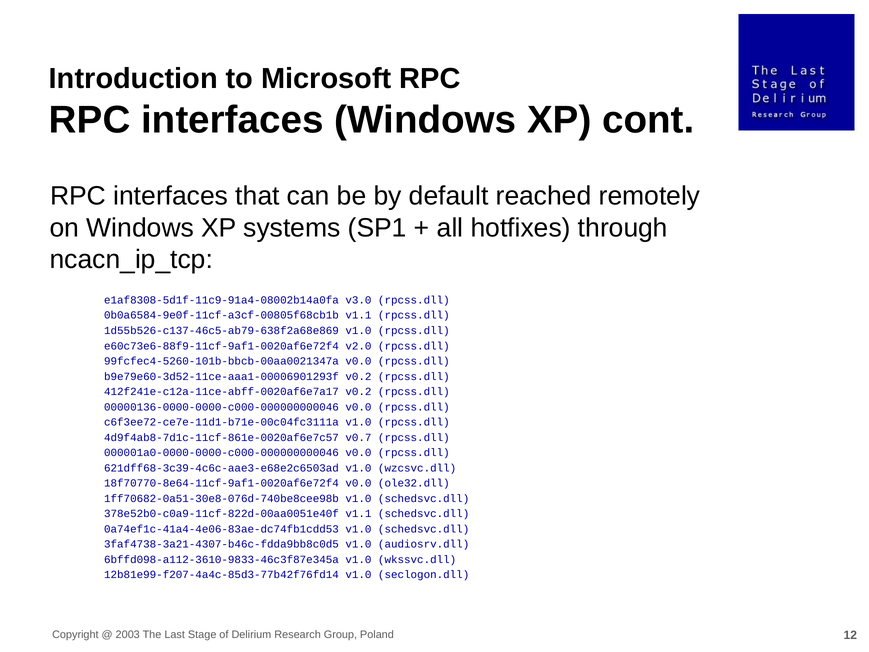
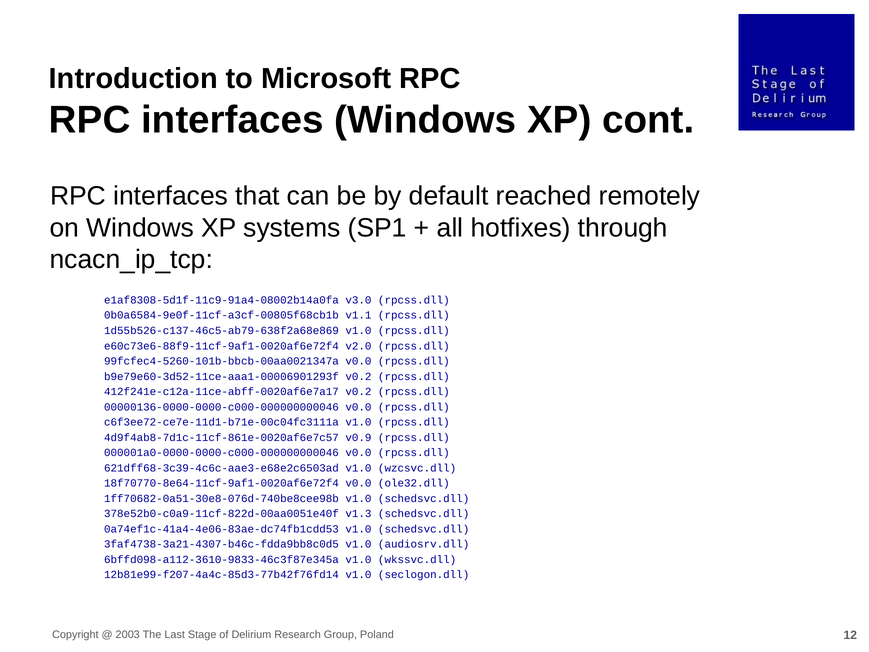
v0.7: v0.7 -> v0.9
378e52b0-c0a9-11cf-822d-00aa0051e40f v1.1: v1.1 -> v1.3
